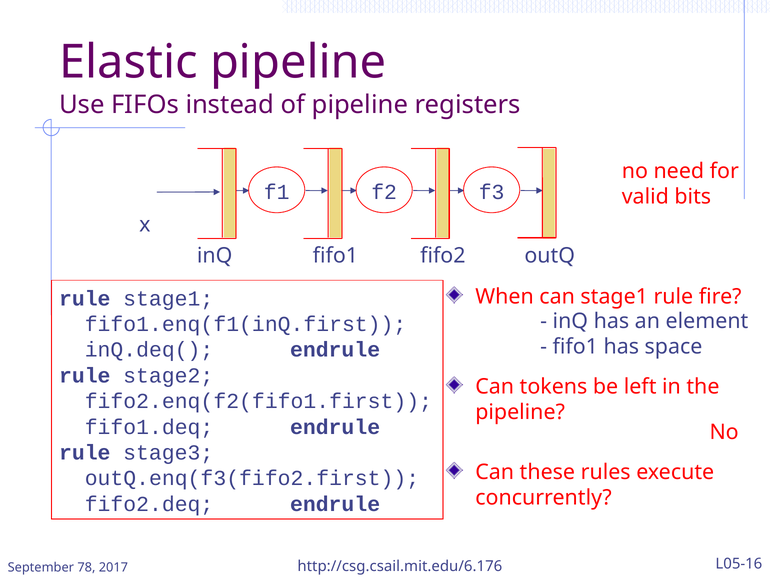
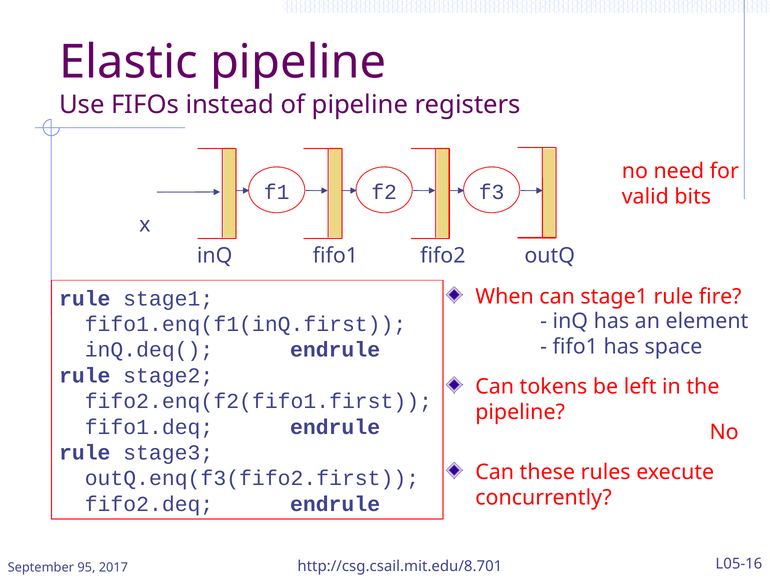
78: 78 -> 95
http://csg.csail.mit.edu/6.176: http://csg.csail.mit.edu/6.176 -> http://csg.csail.mit.edu/8.701
